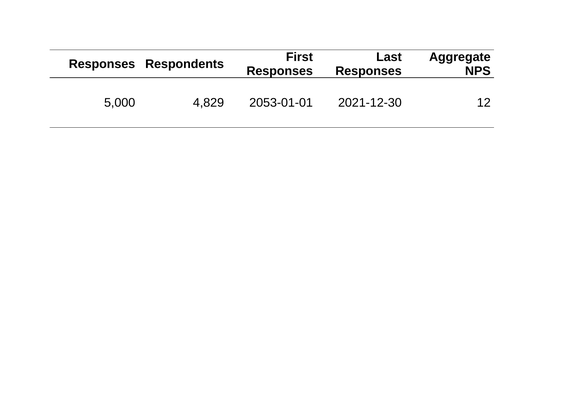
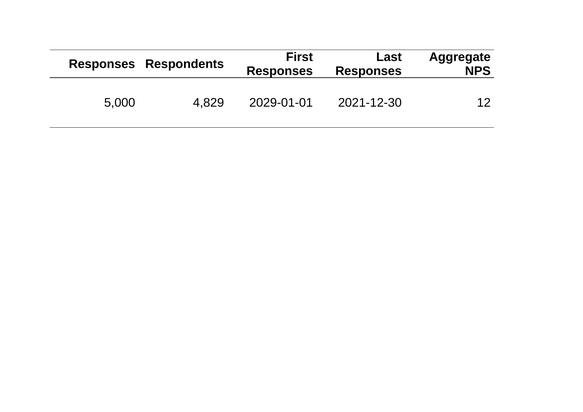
2053-01-01: 2053-01-01 -> 2029-01-01
